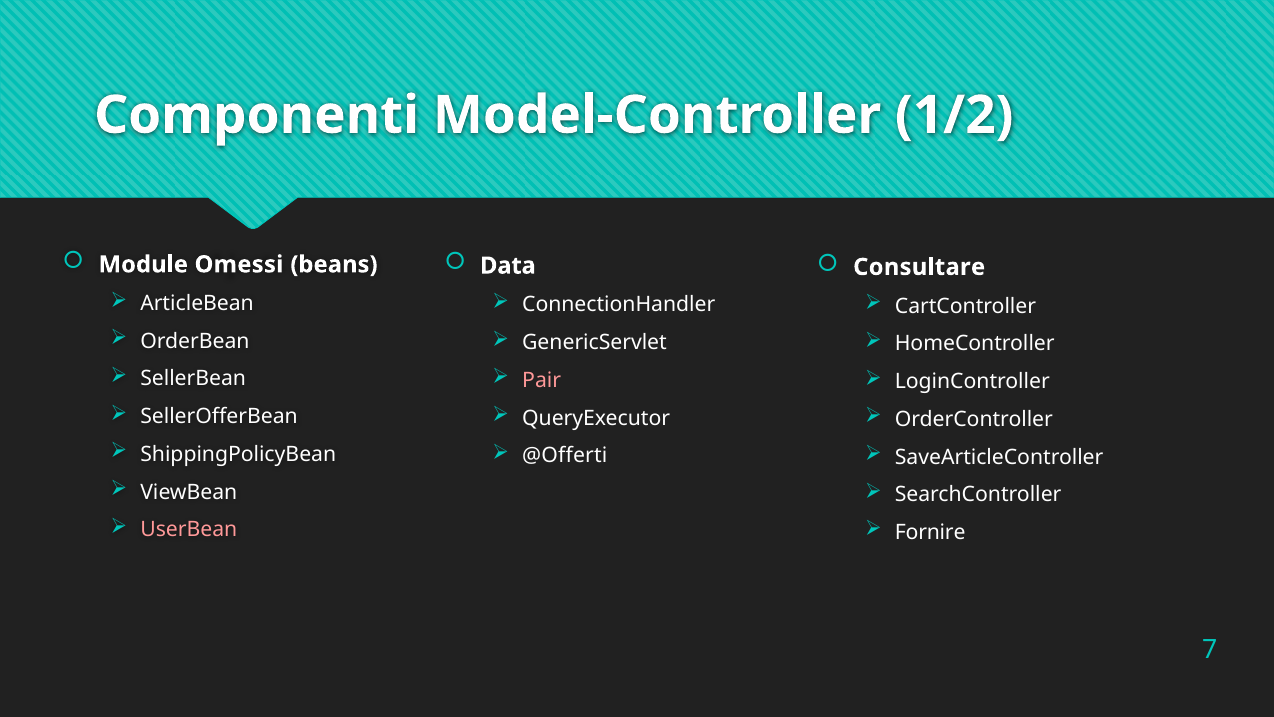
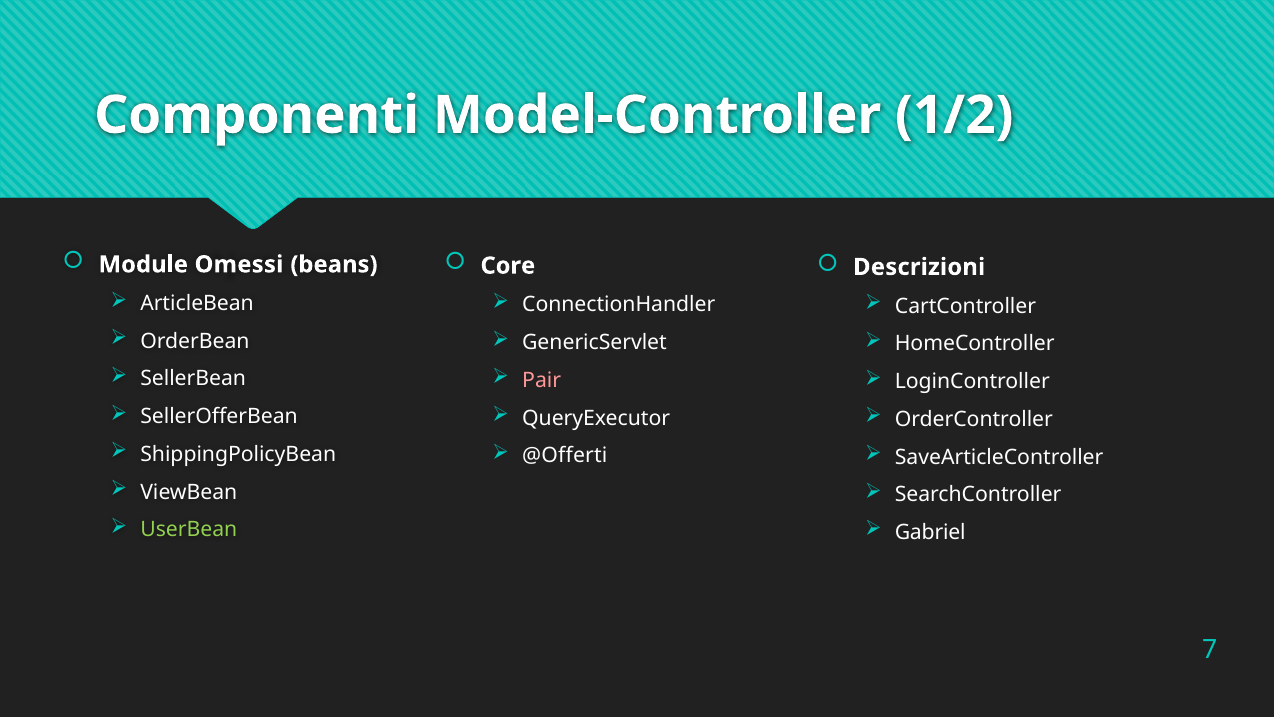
Data: Data -> Core
Consultare: Consultare -> Descrizioni
UserBean colour: pink -> light green
Fornire: Fornire -> Gabriel
